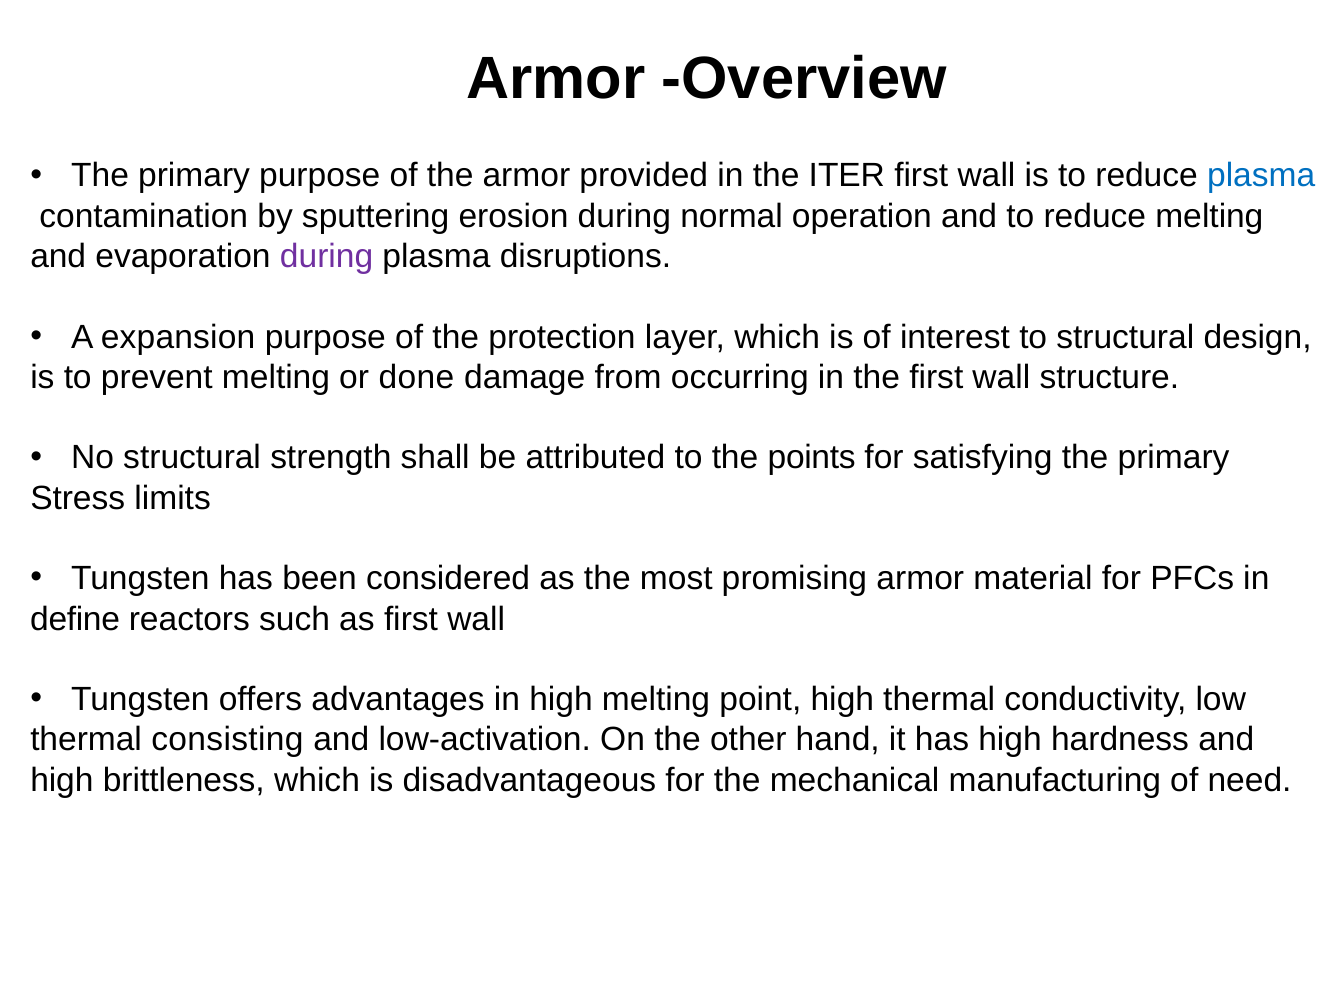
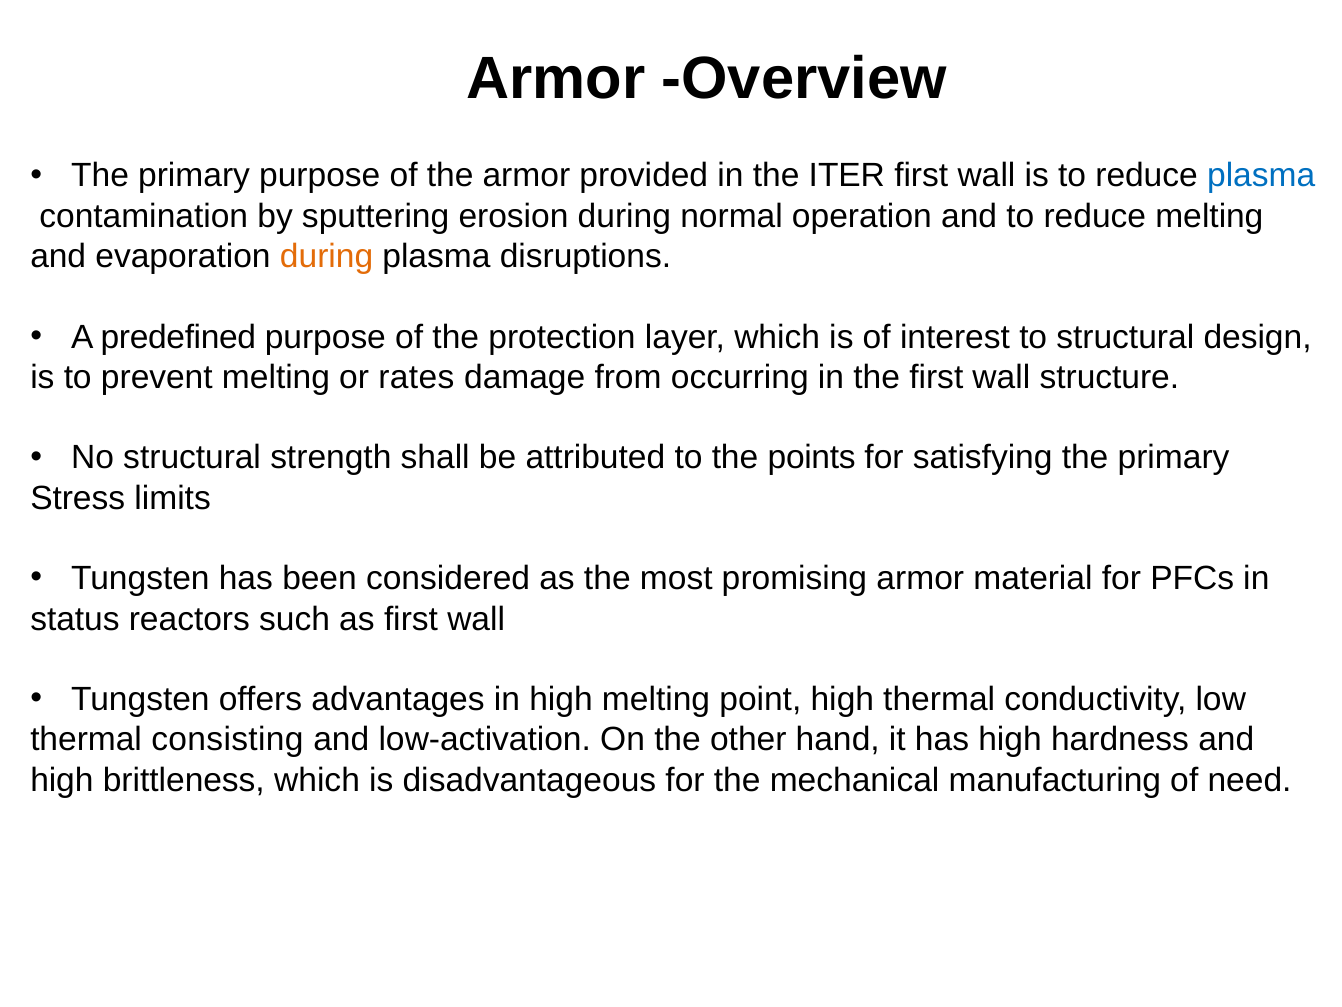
during at (327, 256) colour: purple -> orange
expansion: expansion -> predefined
done: done -> rates
define: define -> status
